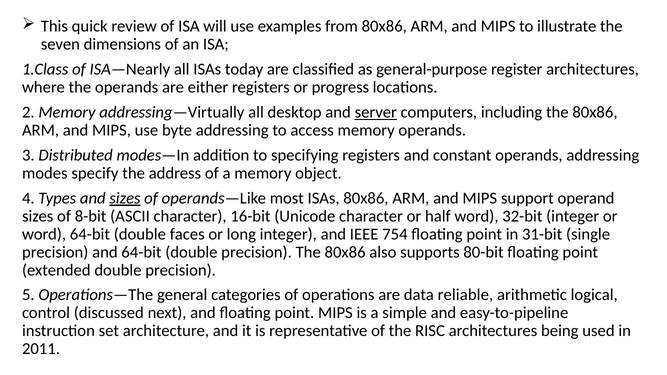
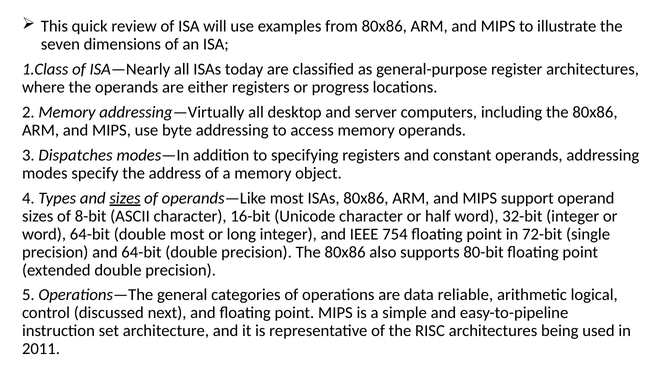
server underline: present -> none
Distributed: Distributed -> Dispatches
double faces: faces -> most
31-bit: 31-bit -> 72-bit
